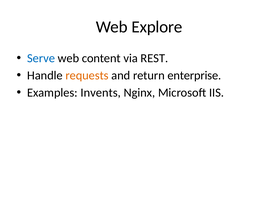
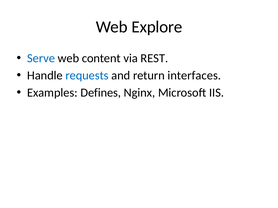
requests colour: orange -> blue
enterprise: enterprise -> interfaces
Invents: Invents -> Defines
